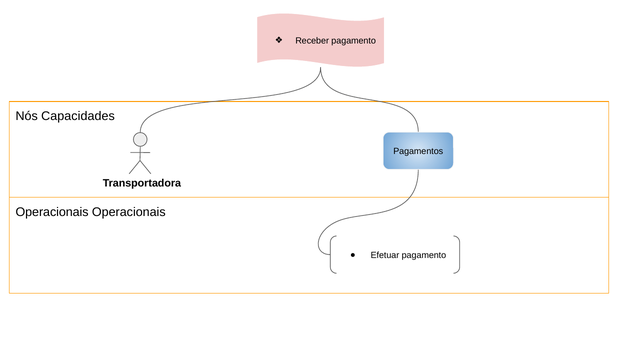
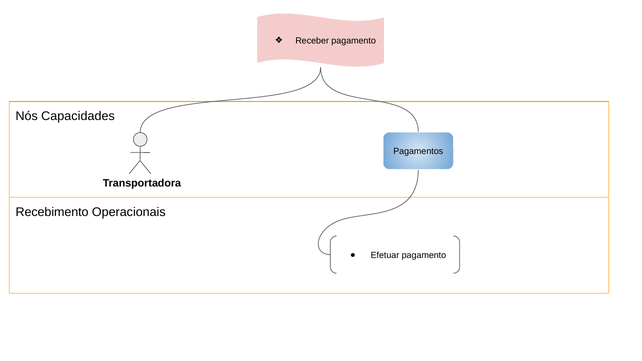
Operacionais at (52, 212): Operacionais -> Recebimento
